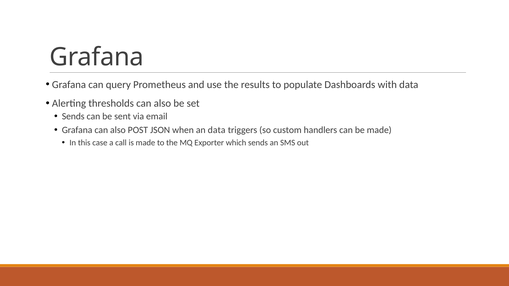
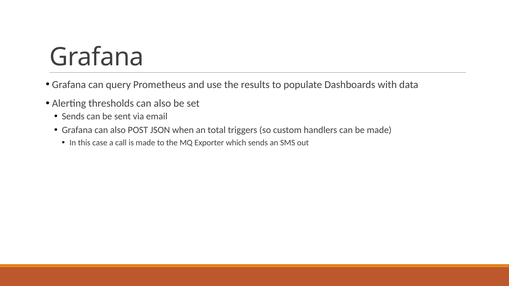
an data: data -> total
